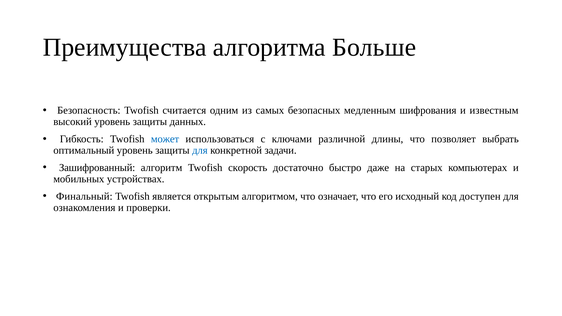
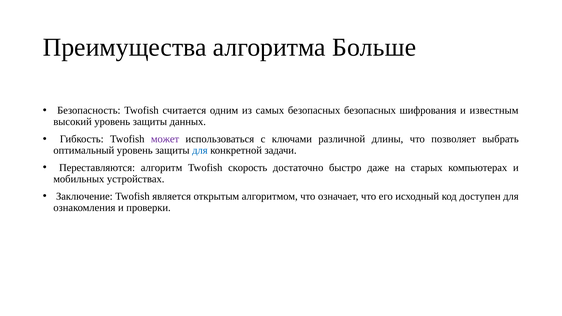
безопасных медленным: медленным -> безопасных
может colour: blue -> purple
Зашифрованный: Зашифрованный -> Переставляются
Финальный: Финальный -> Заключение
